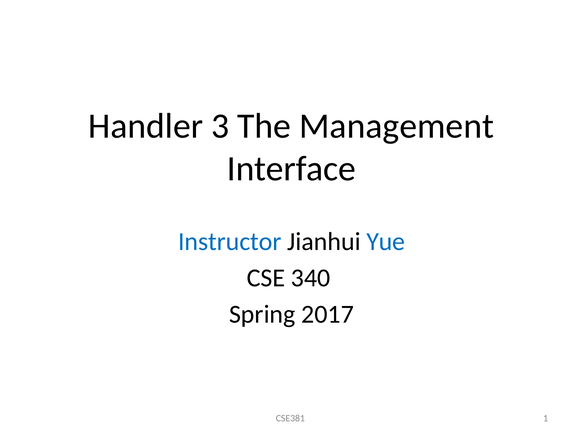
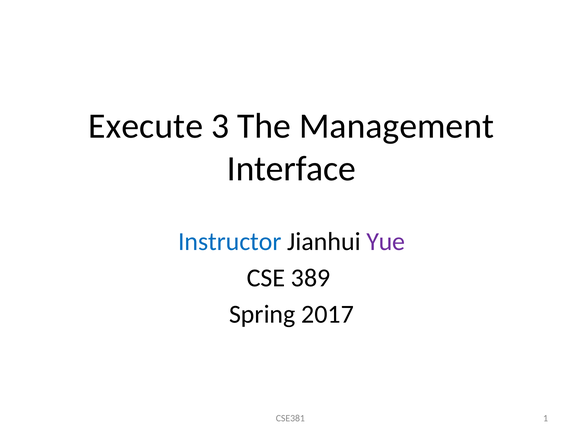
Handler: Handler -> Execute
Yue colour: blue -> purple
340: 340 -> 389
